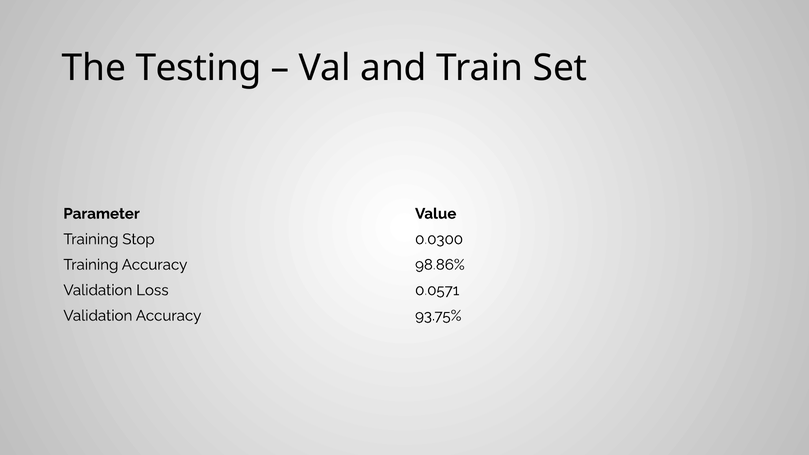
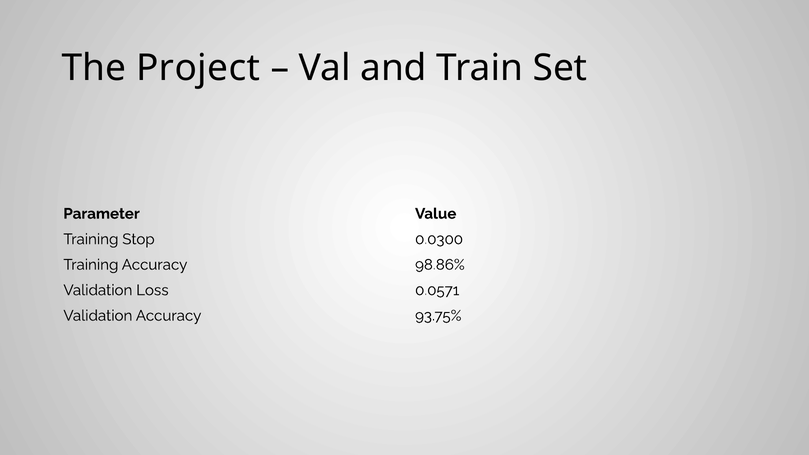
Testing: Testing -> Project
